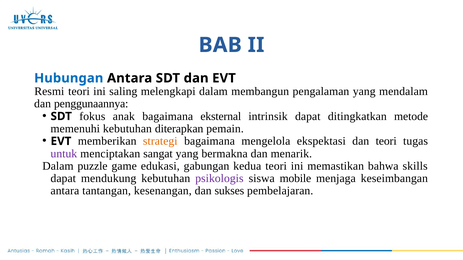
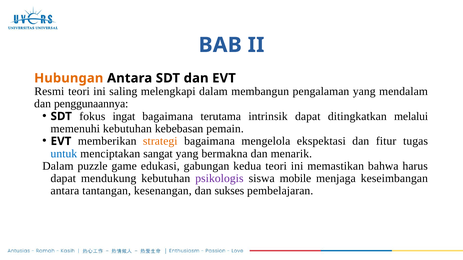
Hubungan colour: blue -> orange
anak: anak -> ingat
eksternal: eksternal -> terutama
metode: metode -> melalui
diterapkan: diterapkan -> kebebasan
dan teori: teori -> fitur
untuk colour: purple -> blue
skills: skills -> harus
